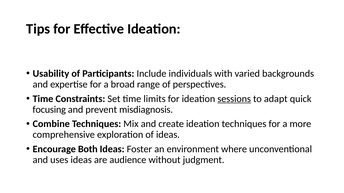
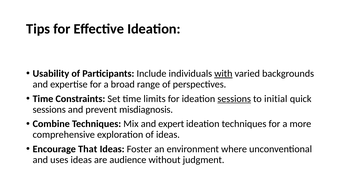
with underline: none -> present
adapt: adapt -> initial
focusing at (49, 110): focusing -> sessions
create: create -> expert
Both: Both -> That
